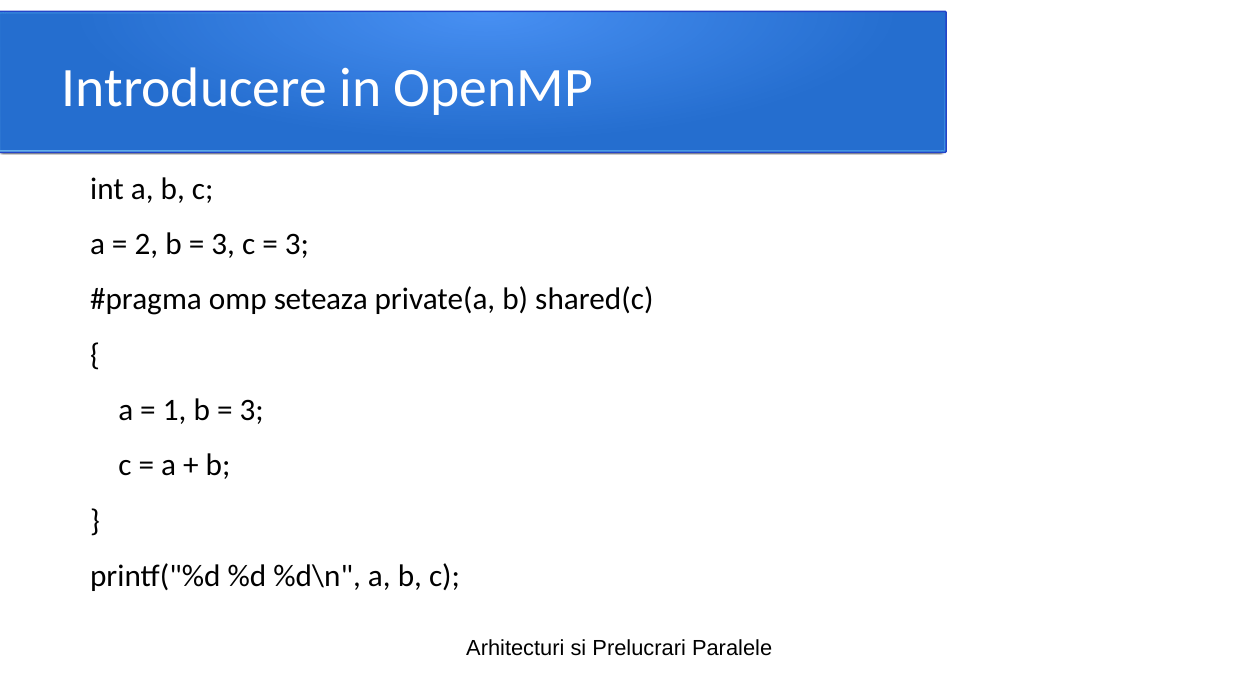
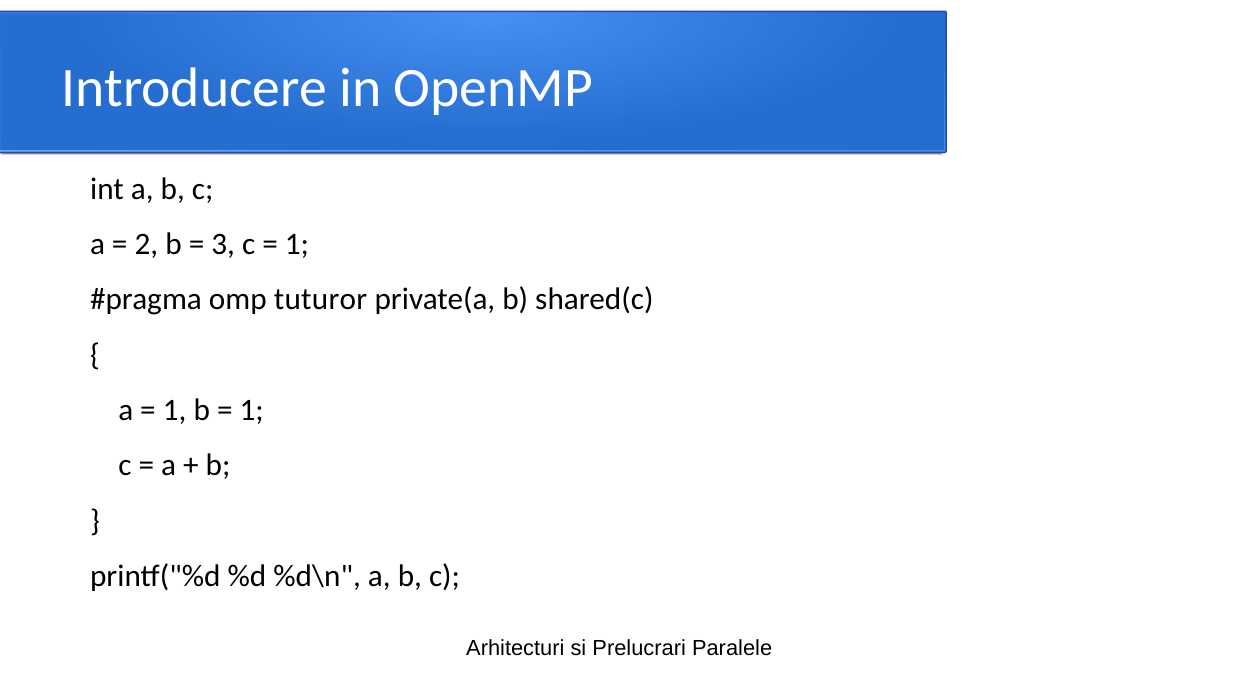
3 at (297, 244): 3 -> 1
seteaza: seteaza -> tuturor
3 at (252, 411): 3 -> 1
